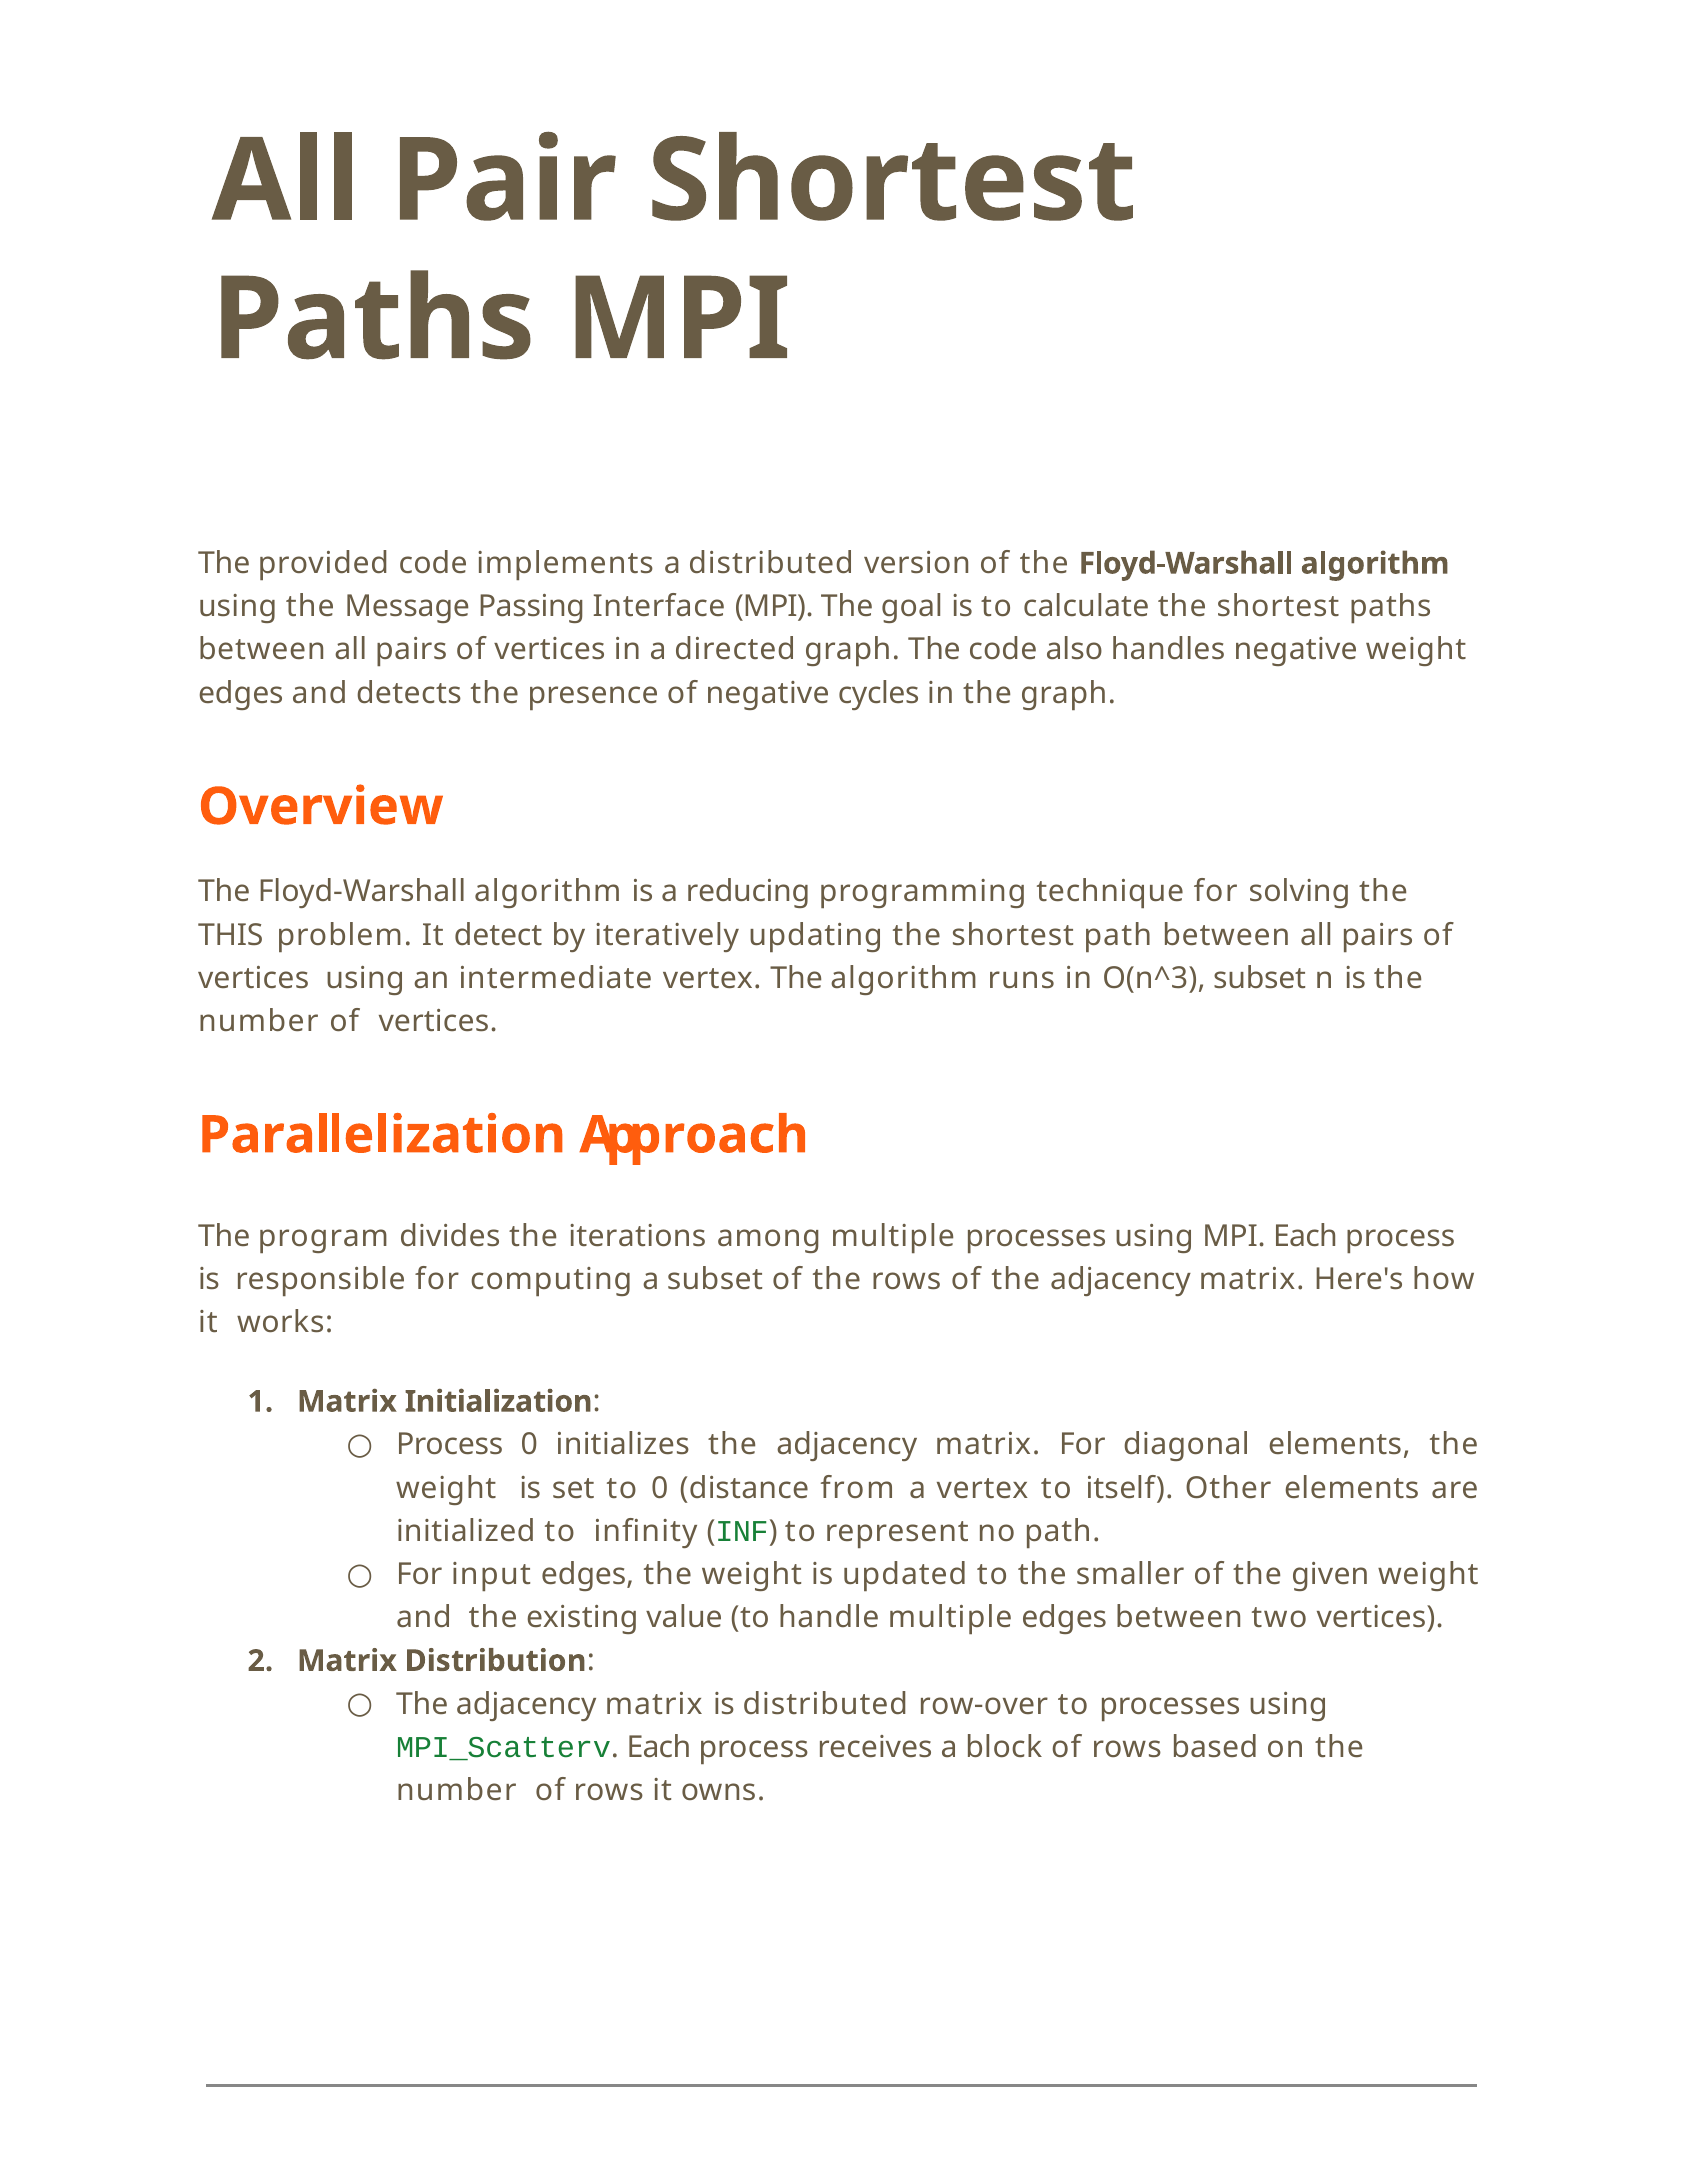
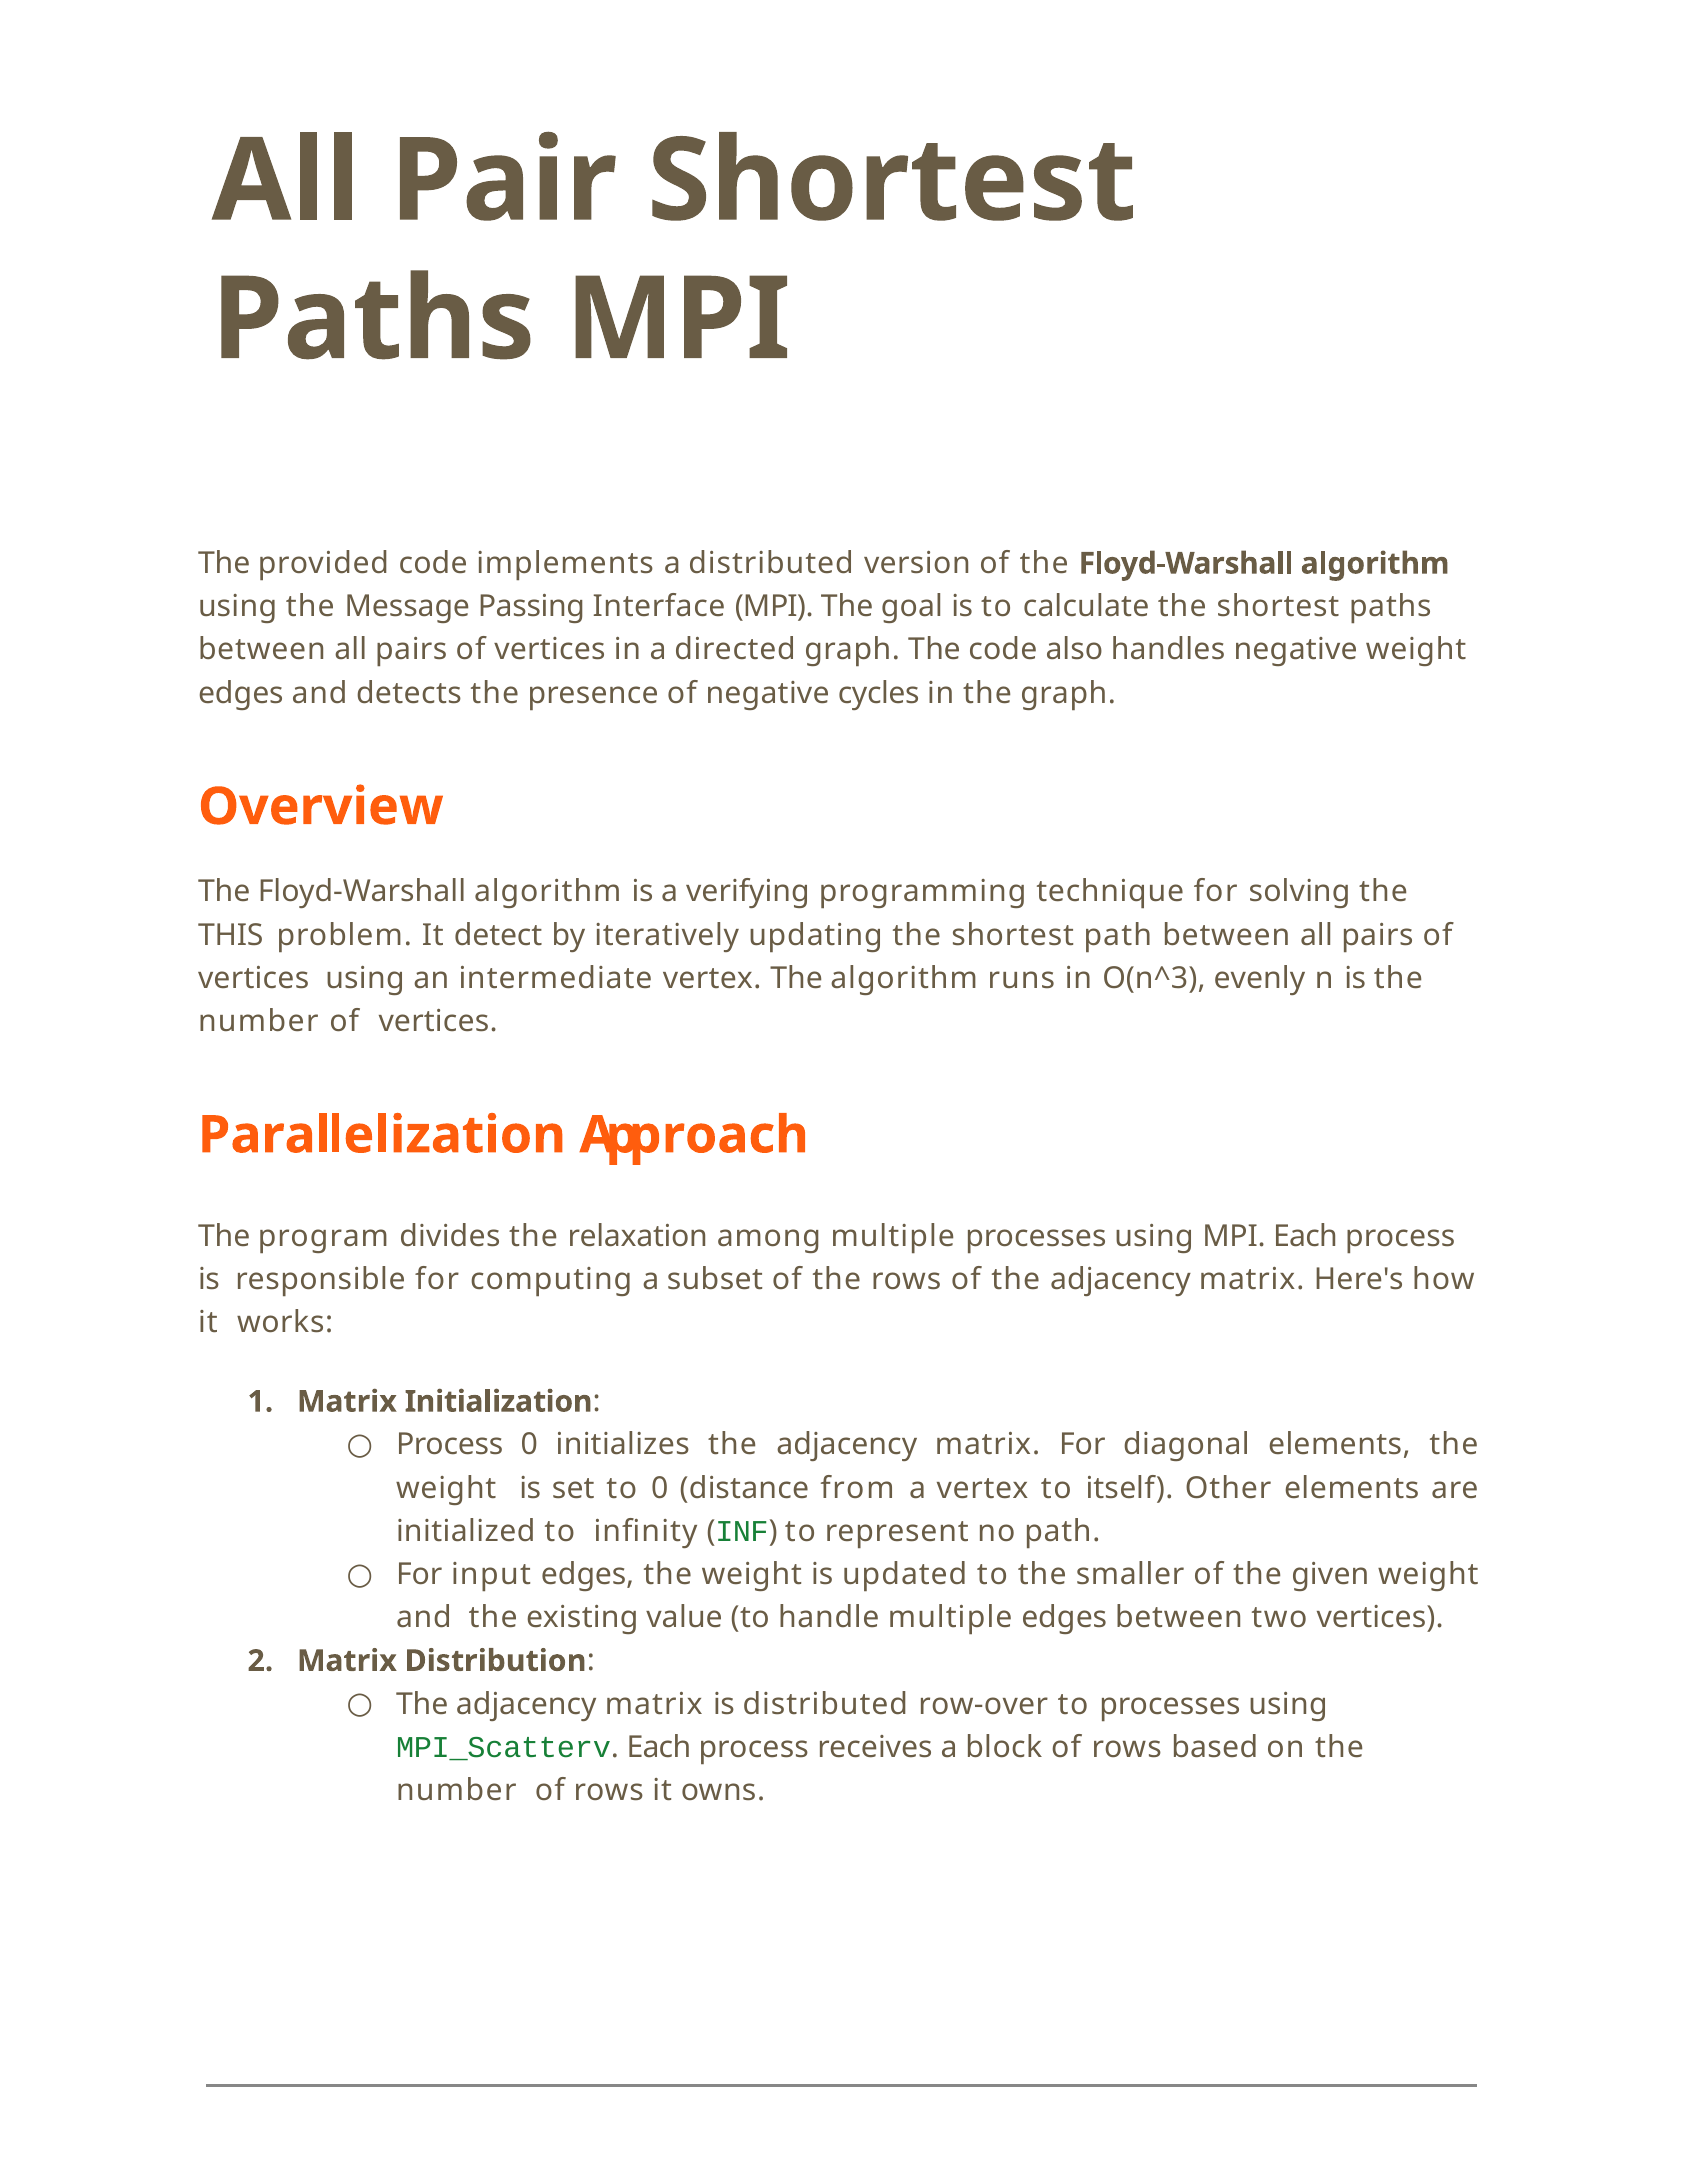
reducing: reducing -> verifying
O(n^3 subset: subset -> evenly
iterations: iterations -> relaxation
